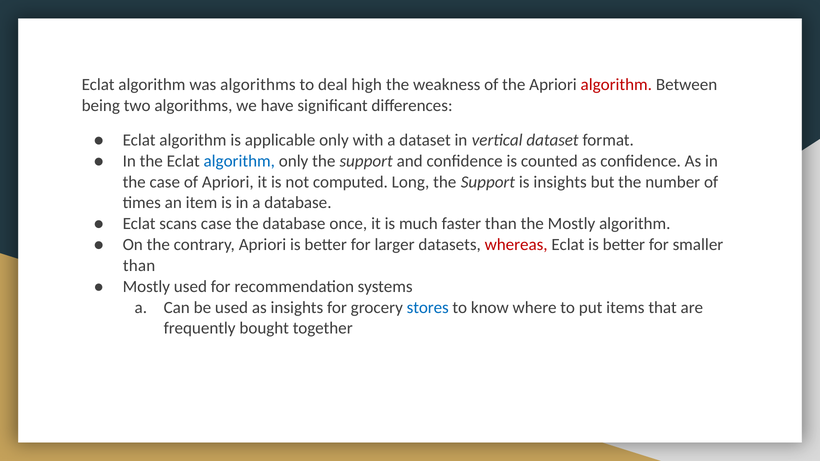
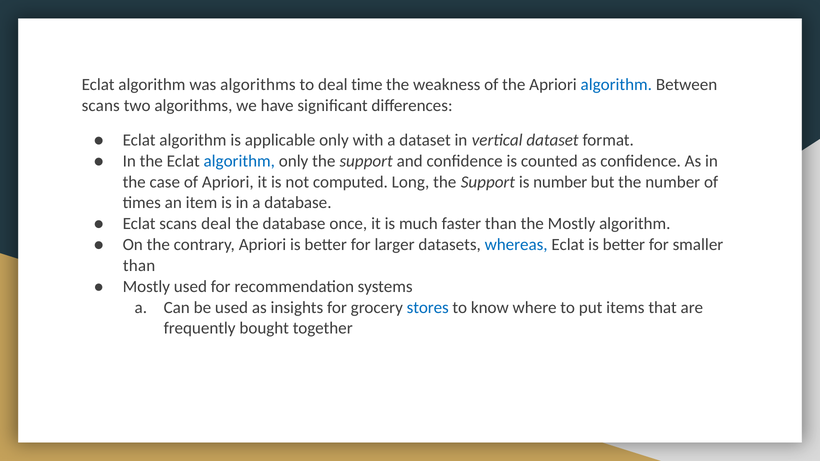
high: high -> time
algorithm at (616, 85) colour: red -> blue
being at (101, 106): being -> scans
is insights: insights -> number
scans case: case -> deal
whereas colour: red -> blue
